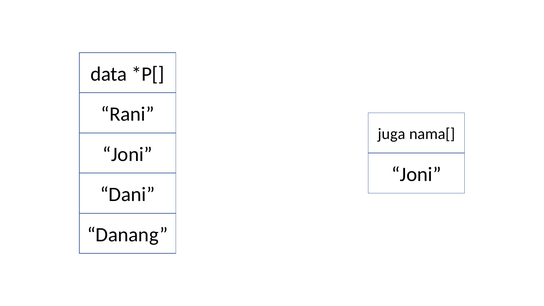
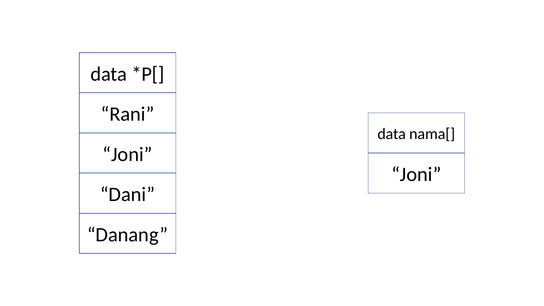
juga at (391, 134): juga -> data
